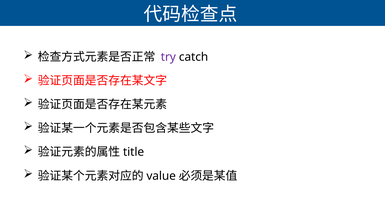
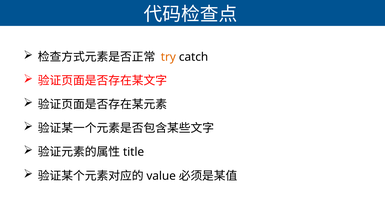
try colour: purple -> orange
